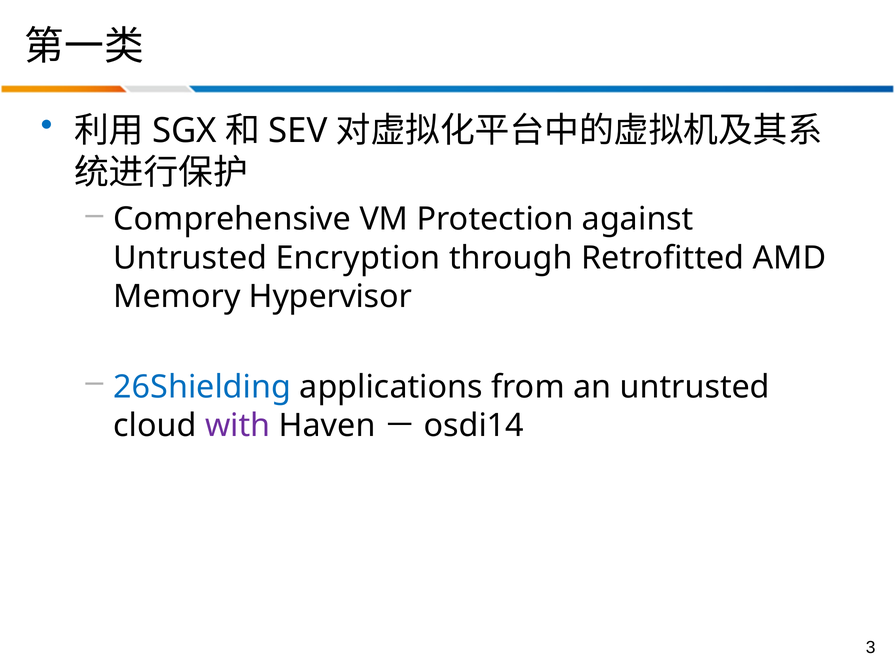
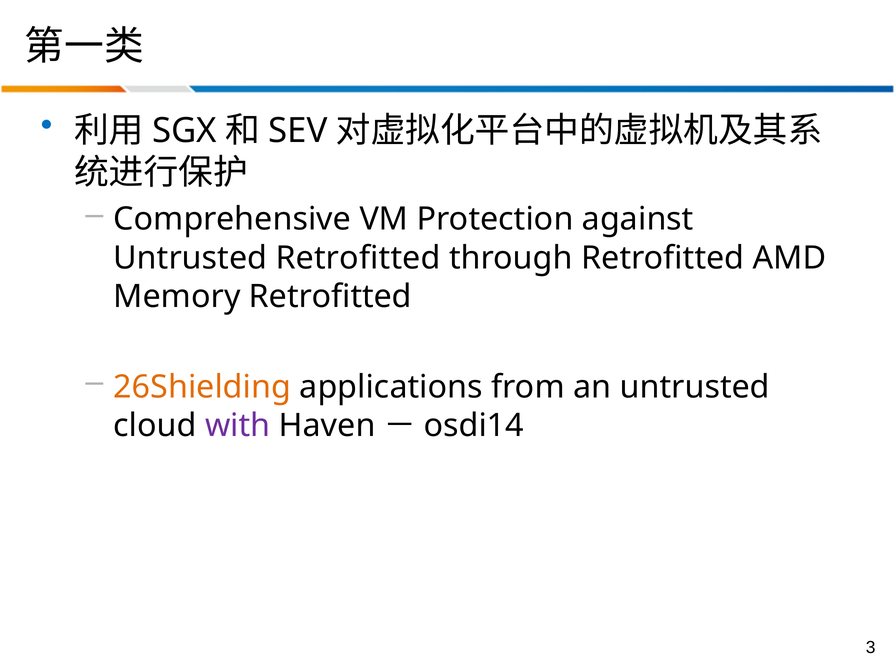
Untrusted Encryption: Encryption -> Retrofitted
Memory Hypervisor: Hypervisor -> Retrofitted
26Shielding colour: blue -> orange
